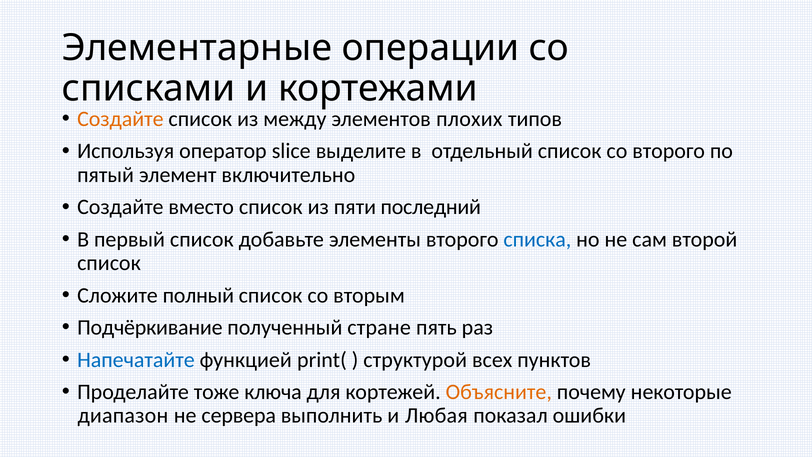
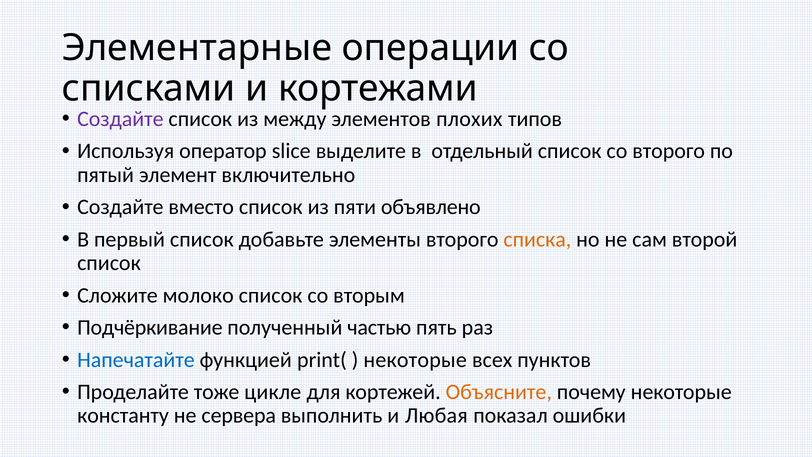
Создайте at (120, 119) colour: orange -> purple
последний: последний -> объявлено
списка colour: blue -> orange
полный: полный -> молоко
стране: стране -> частью
структурой at (415, 360): структурой -> некоторые
ключа: ключа -> цикле
диапазон: диапазон -> константу
